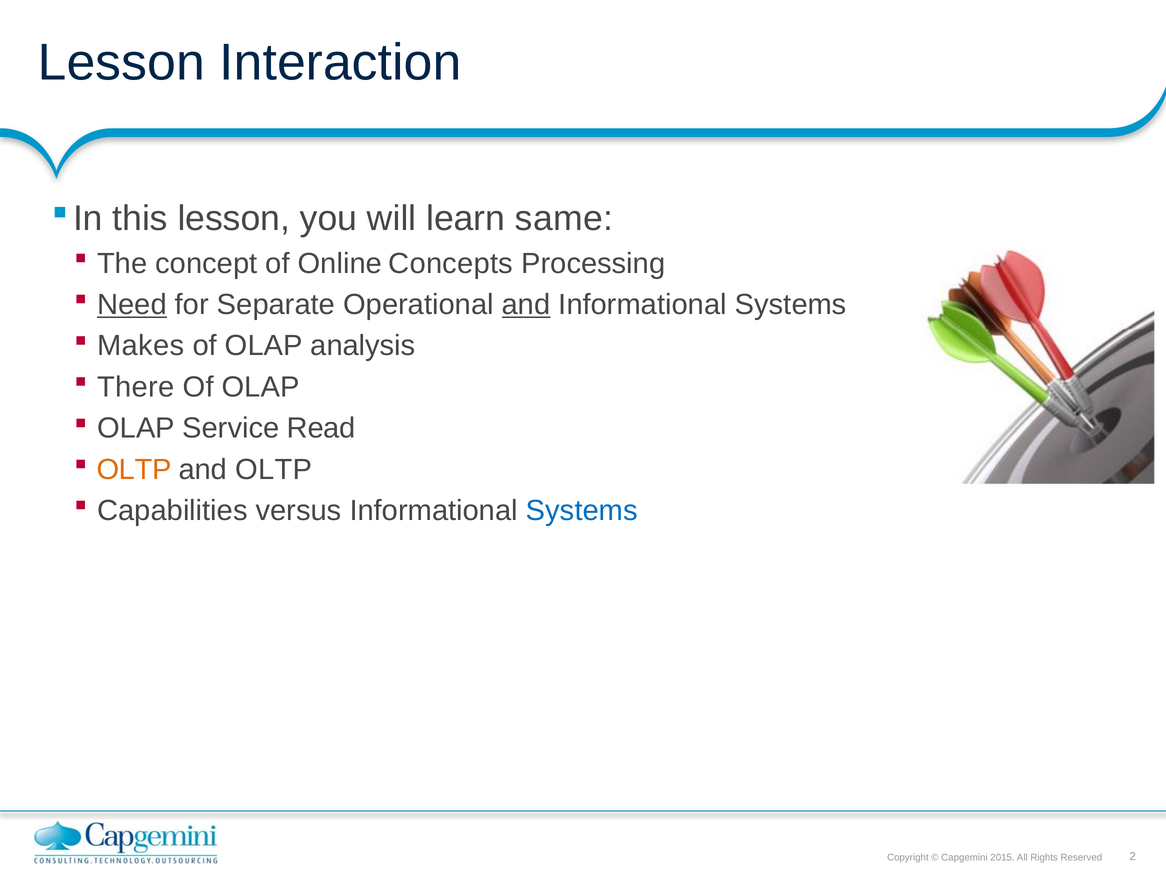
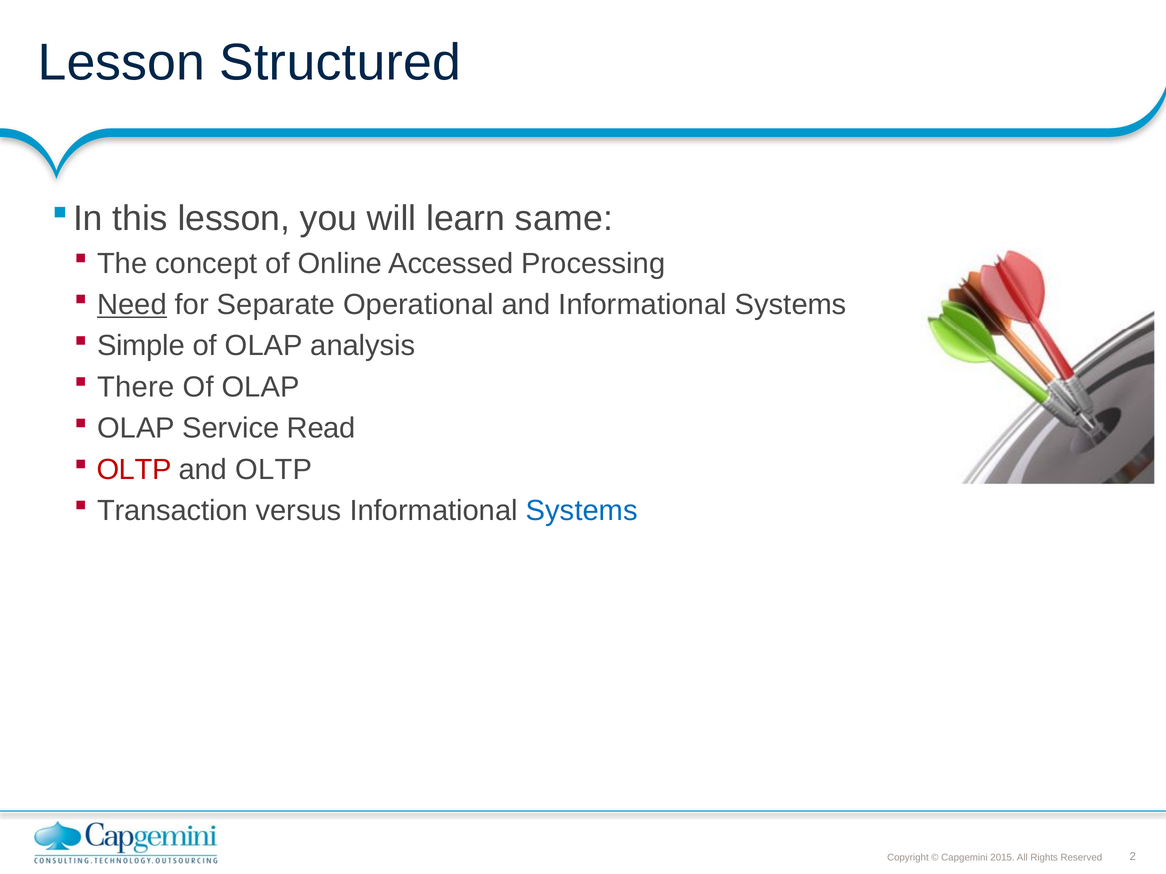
Interaction: Interaction -> Structured
Concepts: Concepts -> Accessed
and at (526, 305) underline: present -> none
Makes: Makes -> Simple
OLTP at (134, 470) colour: orange -> red
Capabilities: Capabilities -> Transaction
